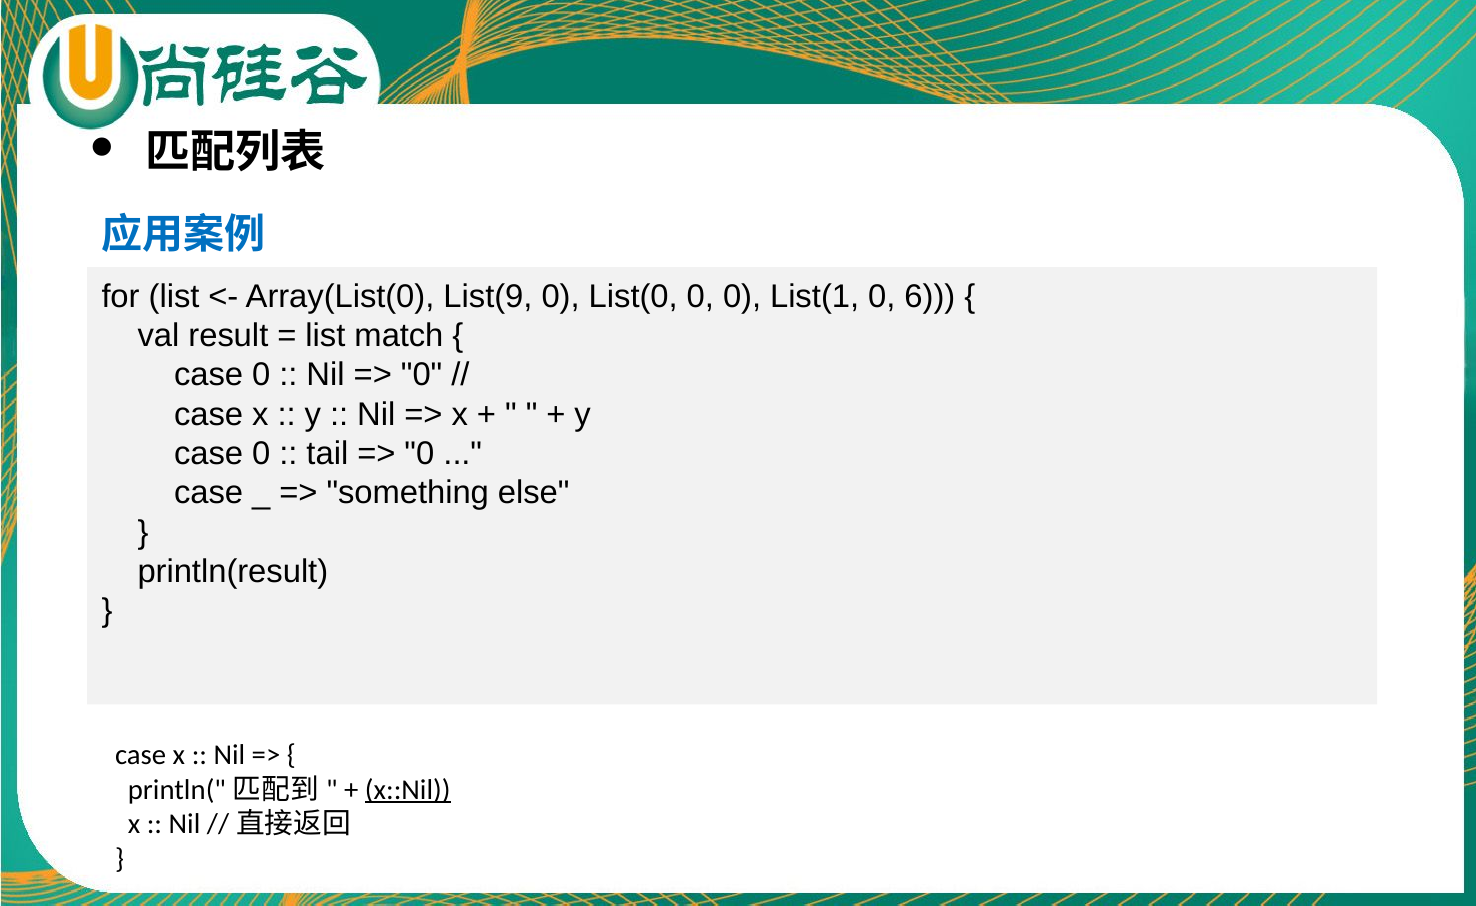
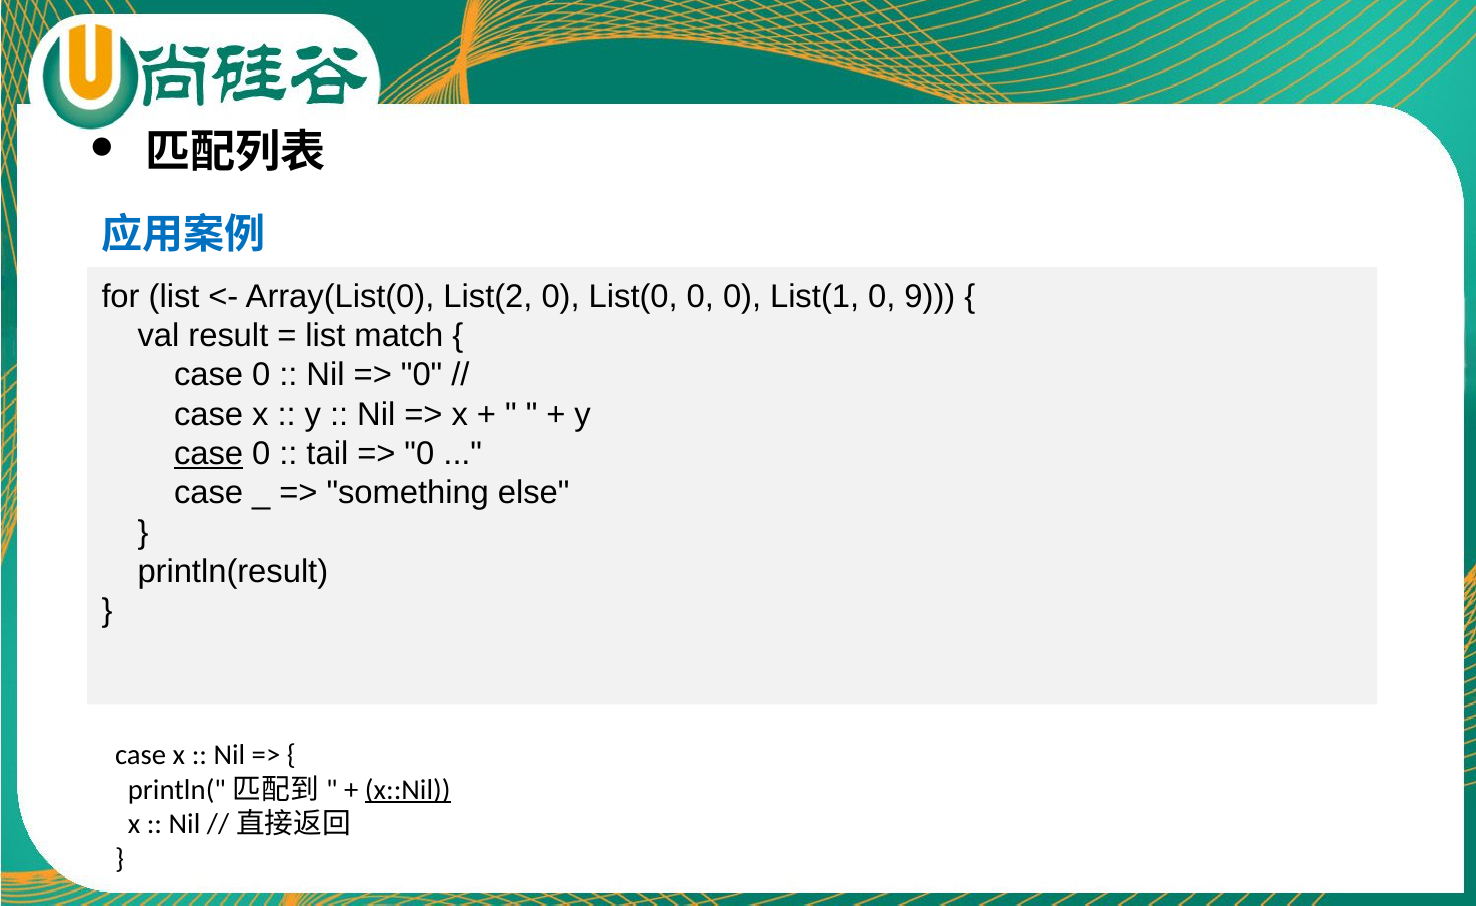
List(9: List(9 -> List(2
6: 6 -> 9
case at (209, 454) underline: none -> present
